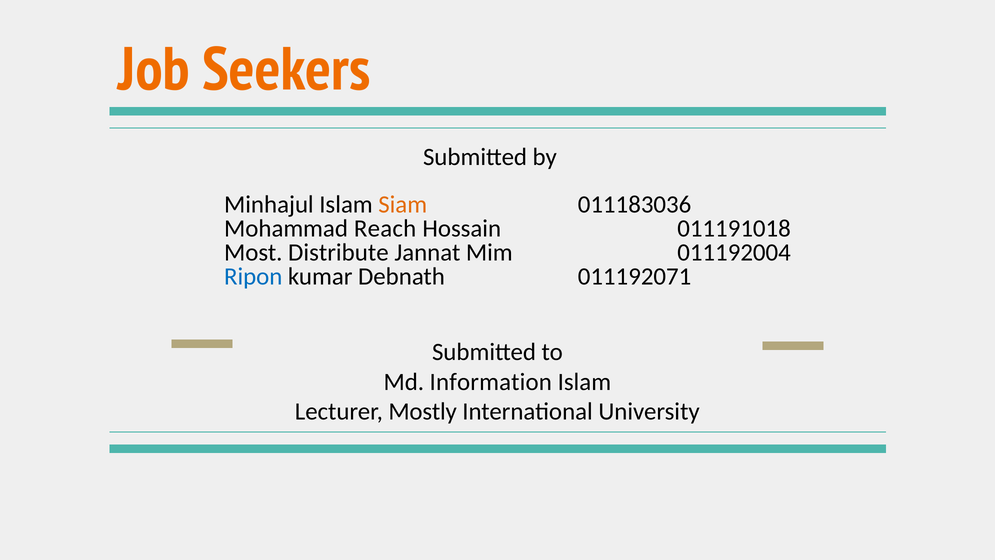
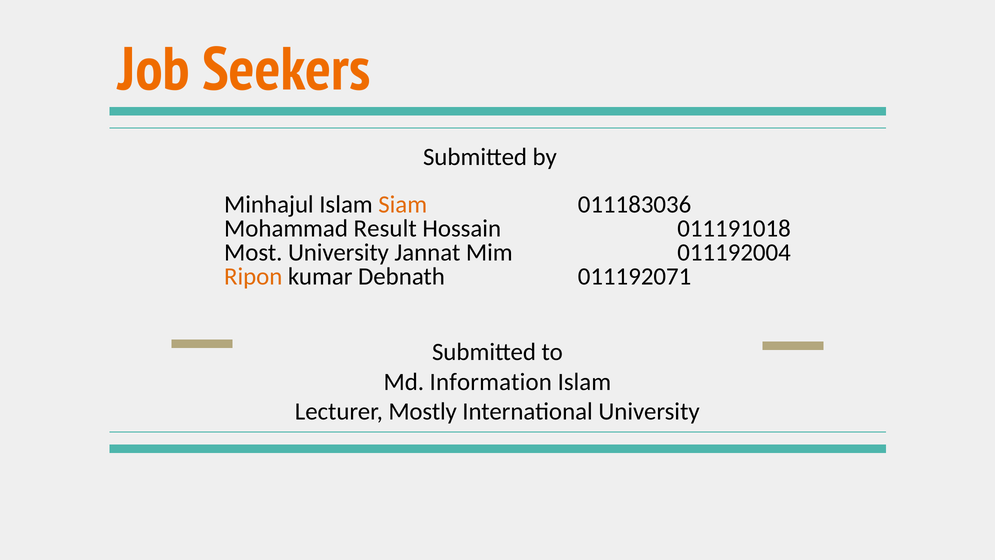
Reach: Reach -> Result
Most Distribute: Distribute -> University
Ripon colour: blue -> orange
